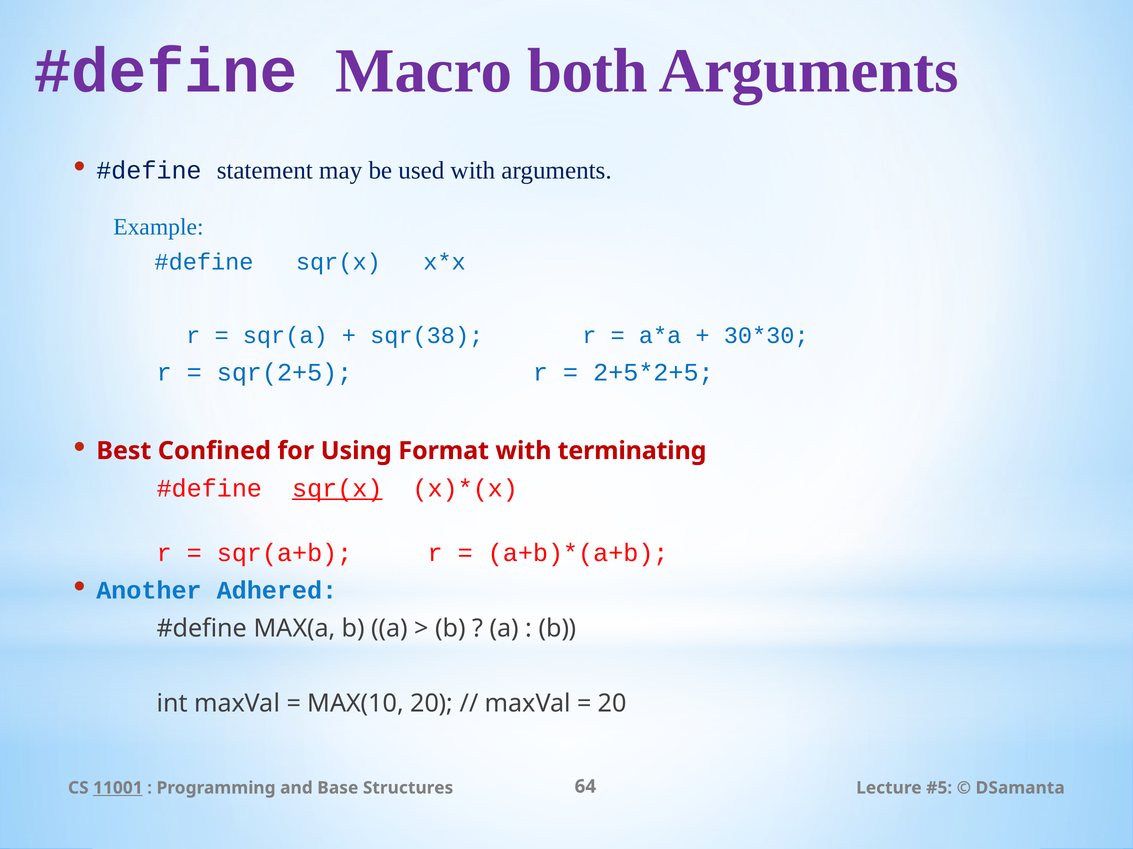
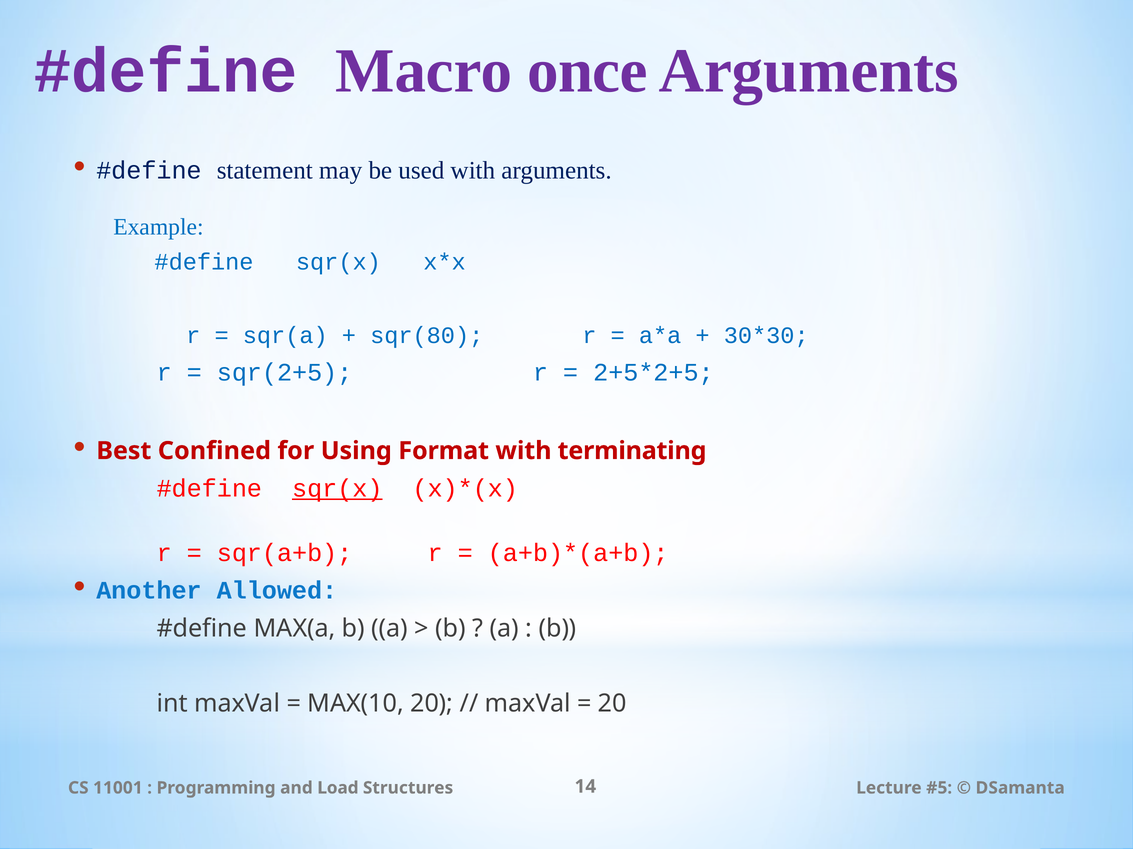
both: both -> once
sqr(38: sqr(38 -> sqr(80
Adhered: Adhered -> Allowed
11001 underline: present -> none
Base: Base -> Load
64: 64 -> 14
